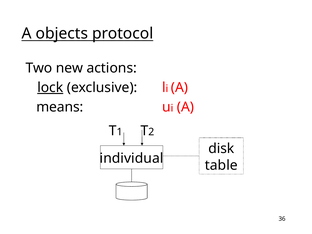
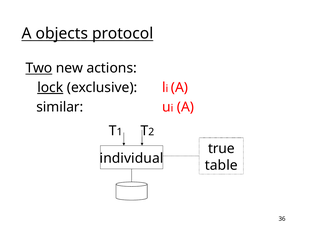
Two underline: none -> present
means: means -> similar
disk: disk -> true
